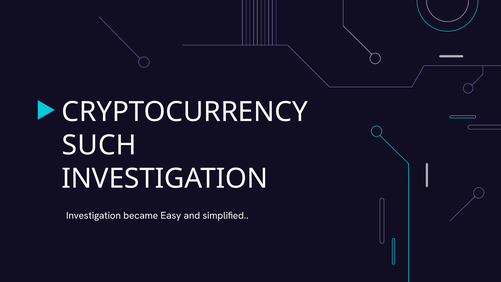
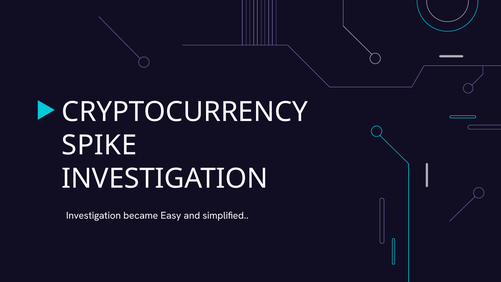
SUCH: SUCH -> SPIKE
